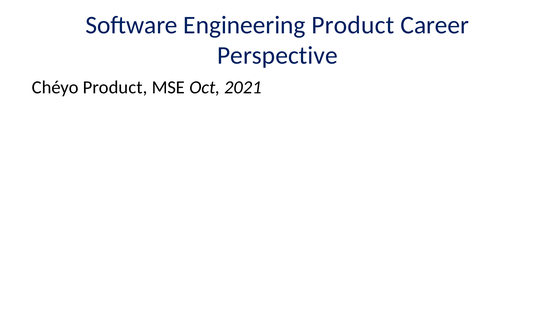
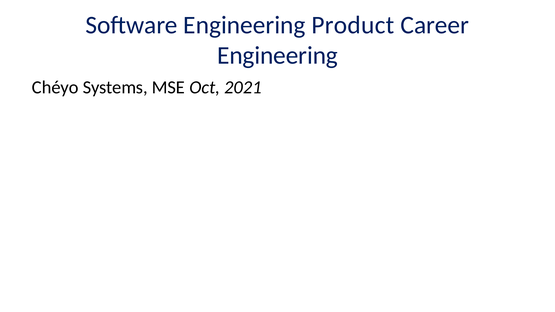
Perspective at (277, 56): Perspective -> Engineering
Chéyo Product: Product -> Systems
